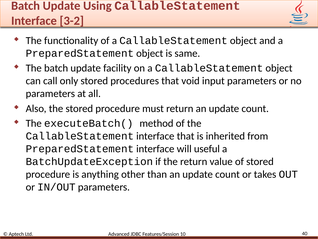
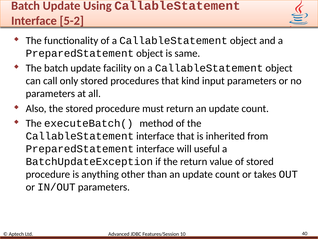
3-2: 3-2 -> 5-2
void: void -> kind
